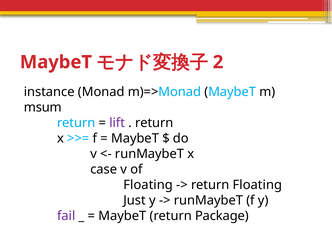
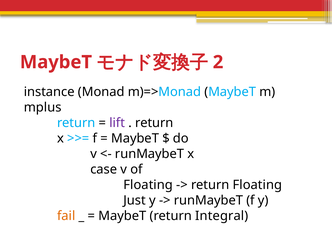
msum: msum -> mplus
fail colour: purple -> orange
Package: Package -> Integral
